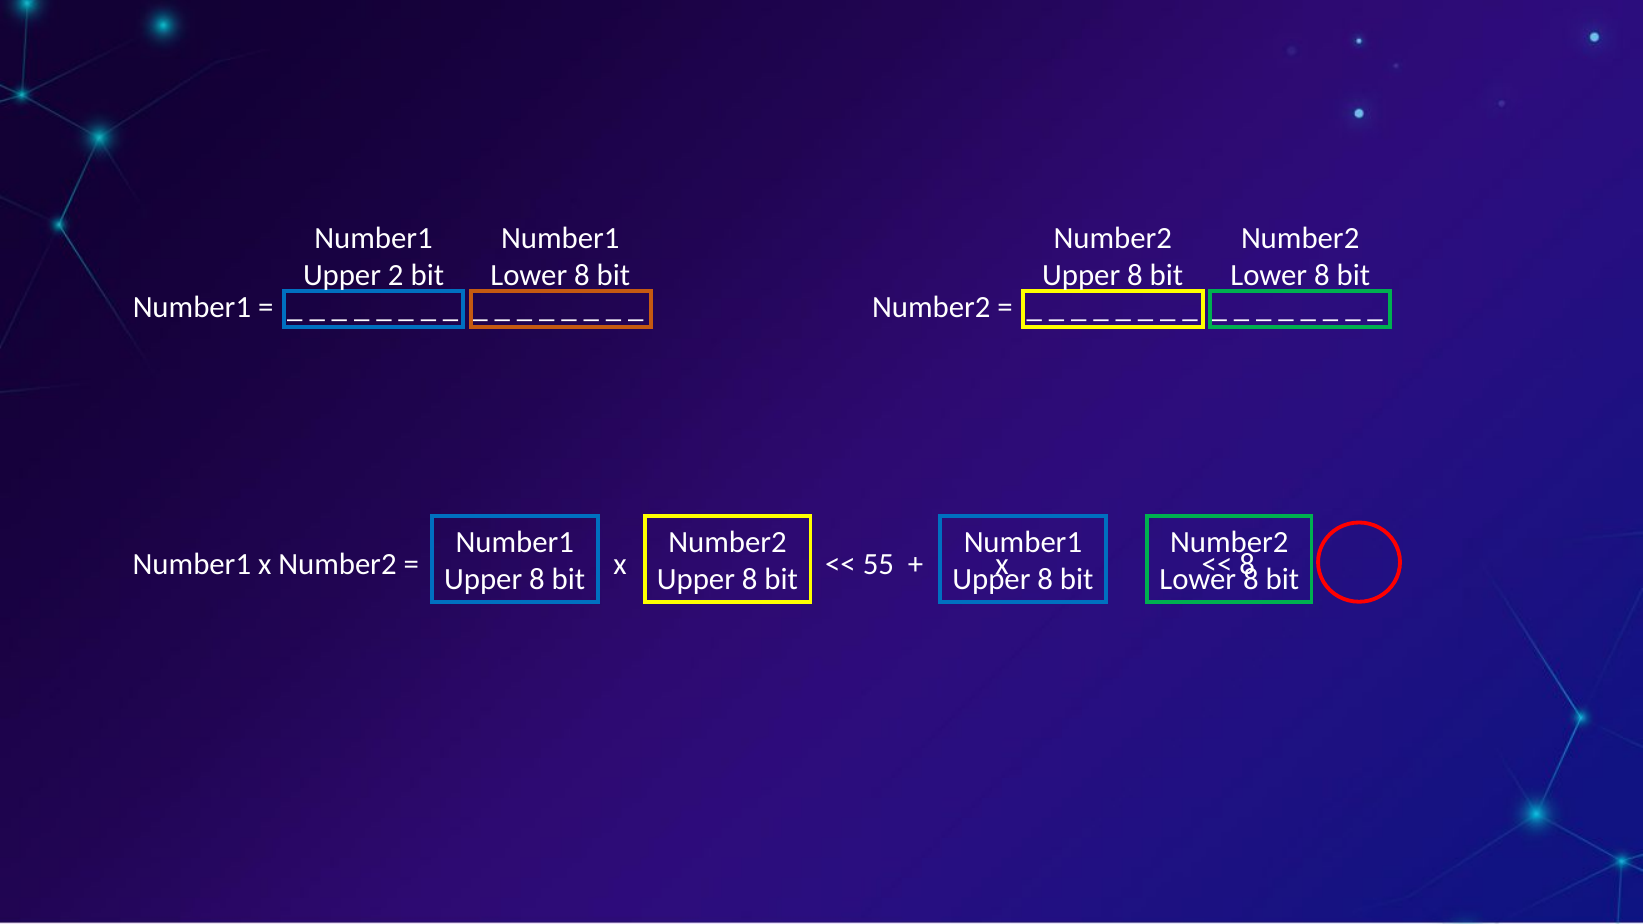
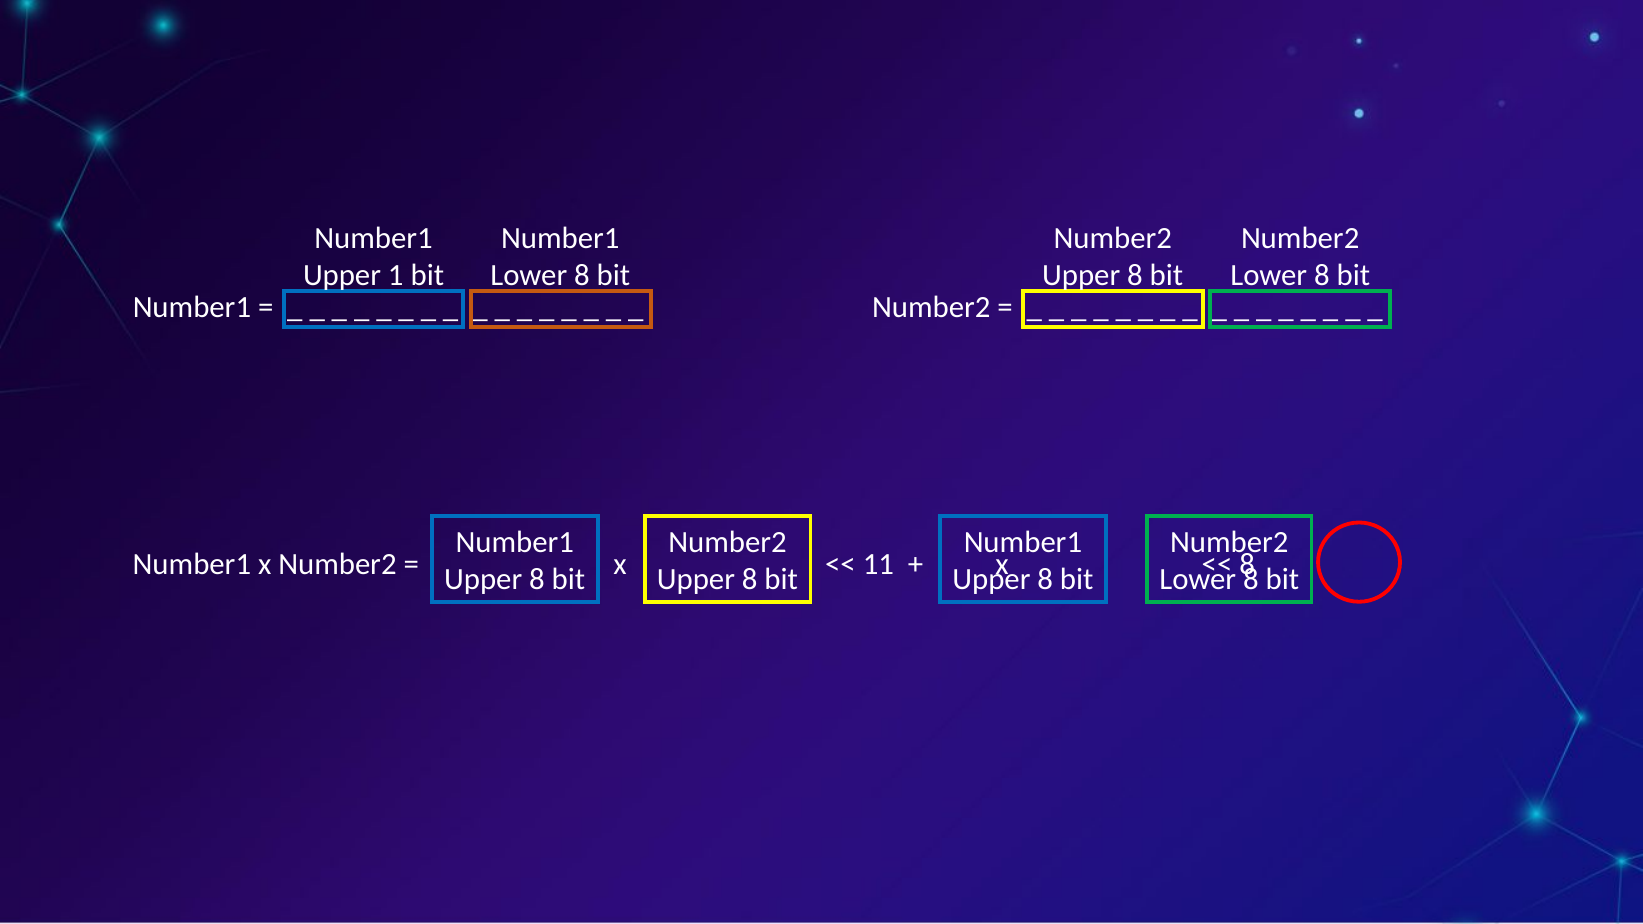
2: 2 -> 1
55: 55 -> 11
